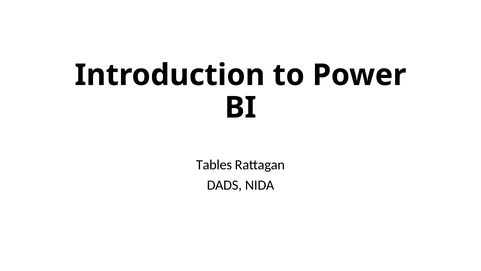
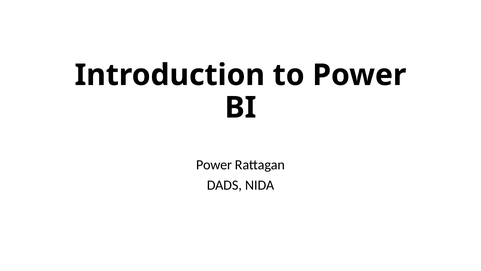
Tables at (214, 165): Tables -> Power
